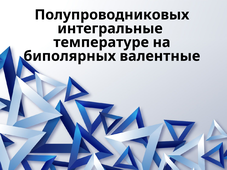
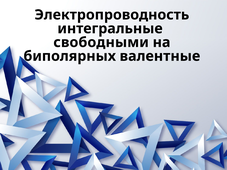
Полупроводниковых: Полупроводниковых -> Электропроводность
температуре: температуре -> свободными
